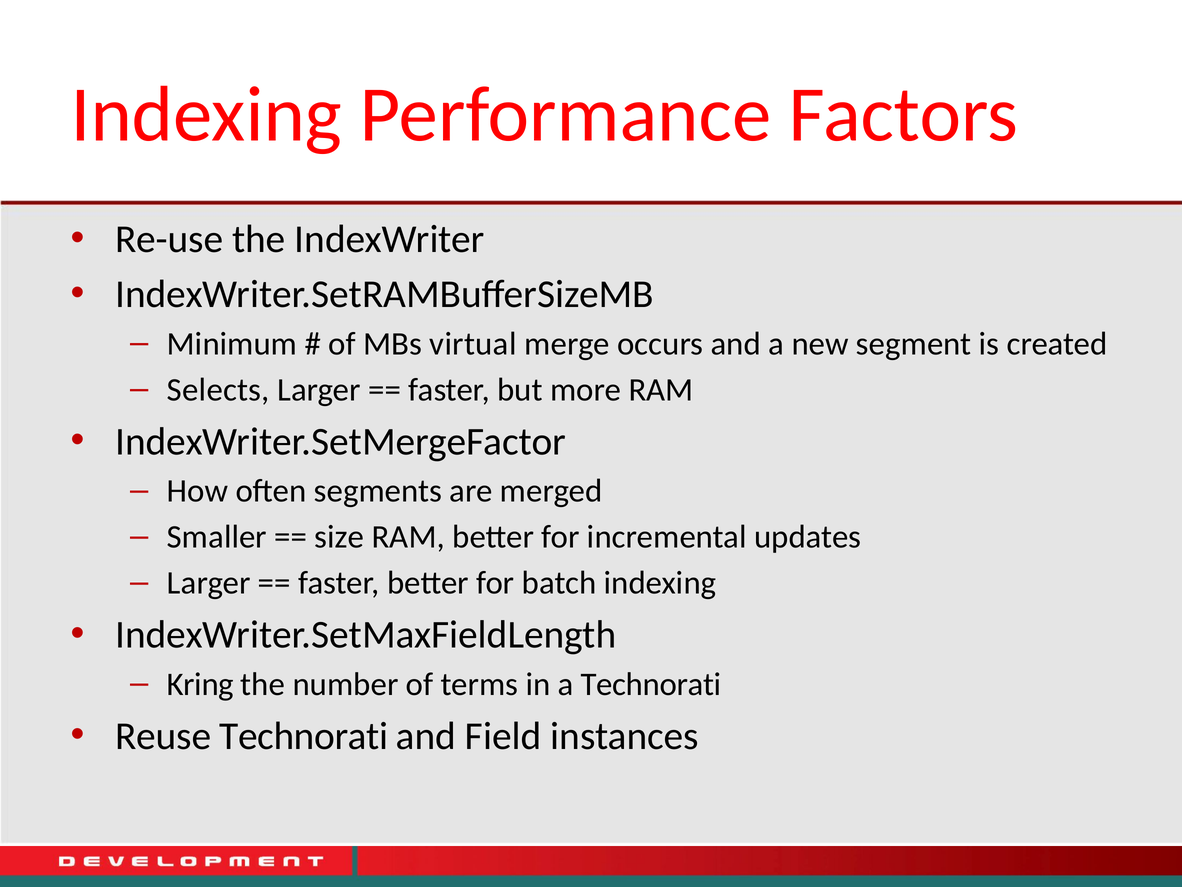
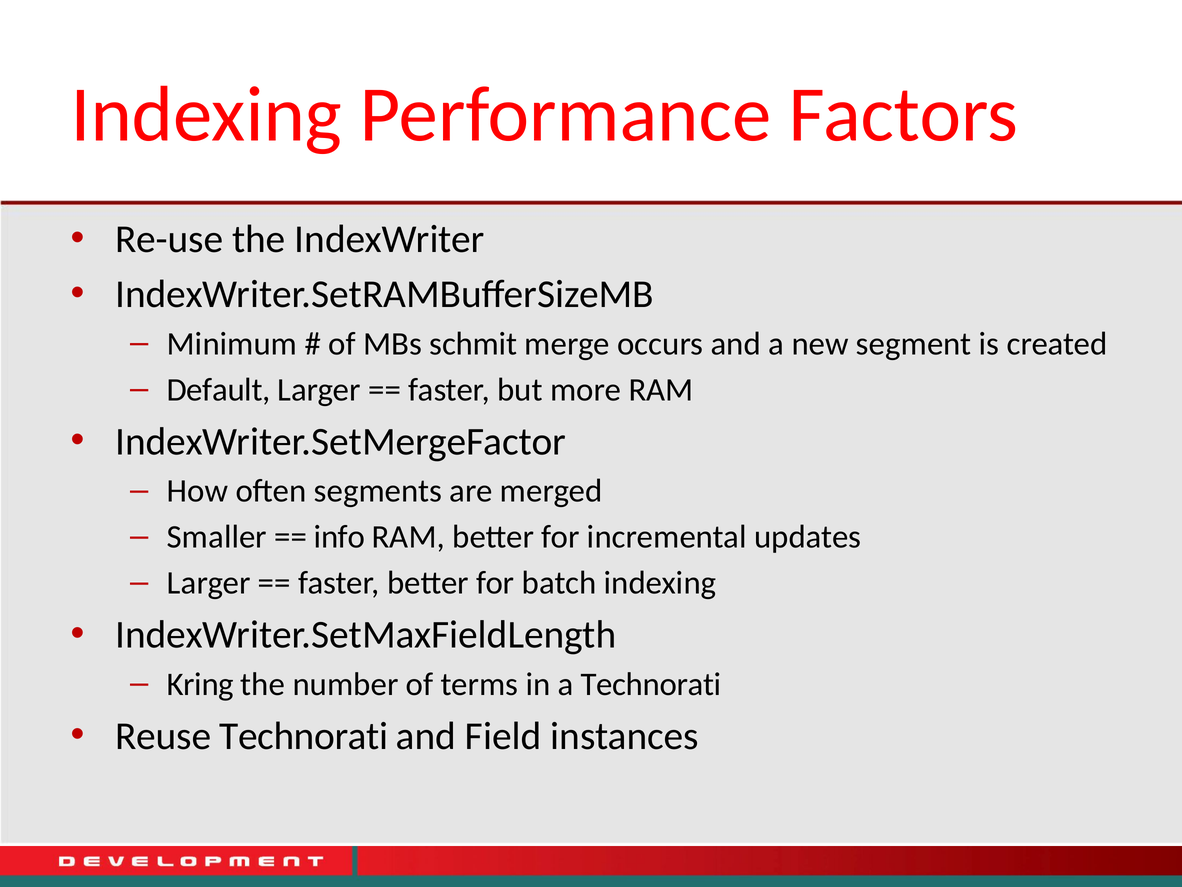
virtual: virtual -> schmit
Selects: Selects -> Default
size: size -> info
